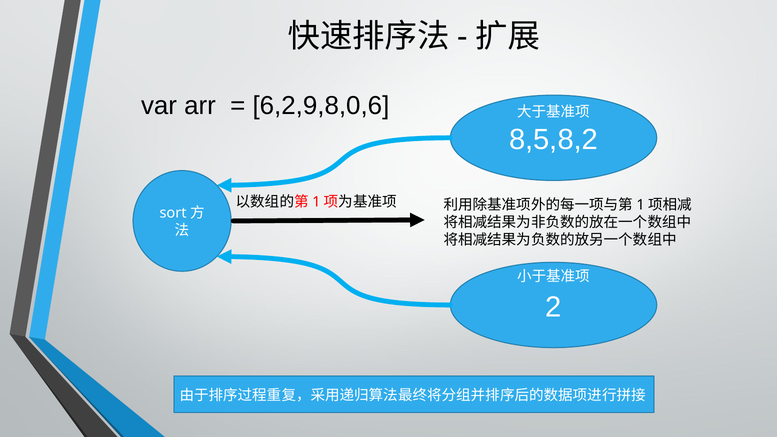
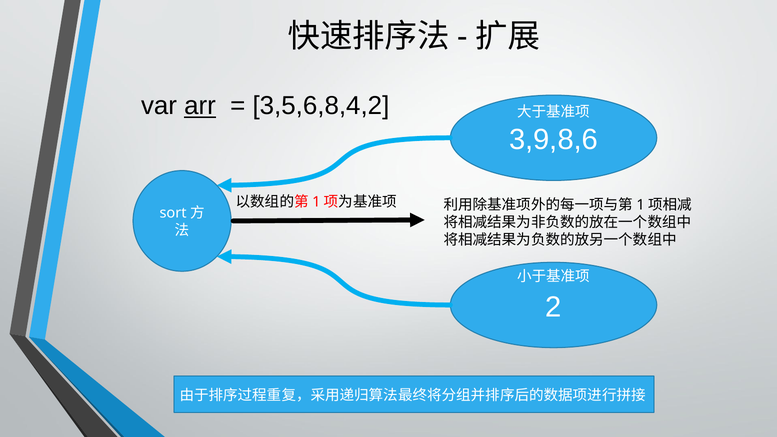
arr underline: none -> present
6,2,9,8,0,6: 6,2,9,8,0,6 -> 3,5,6,8,4,2
8,5,8,2: 8,5,8,2 -> 3,9,8,6
